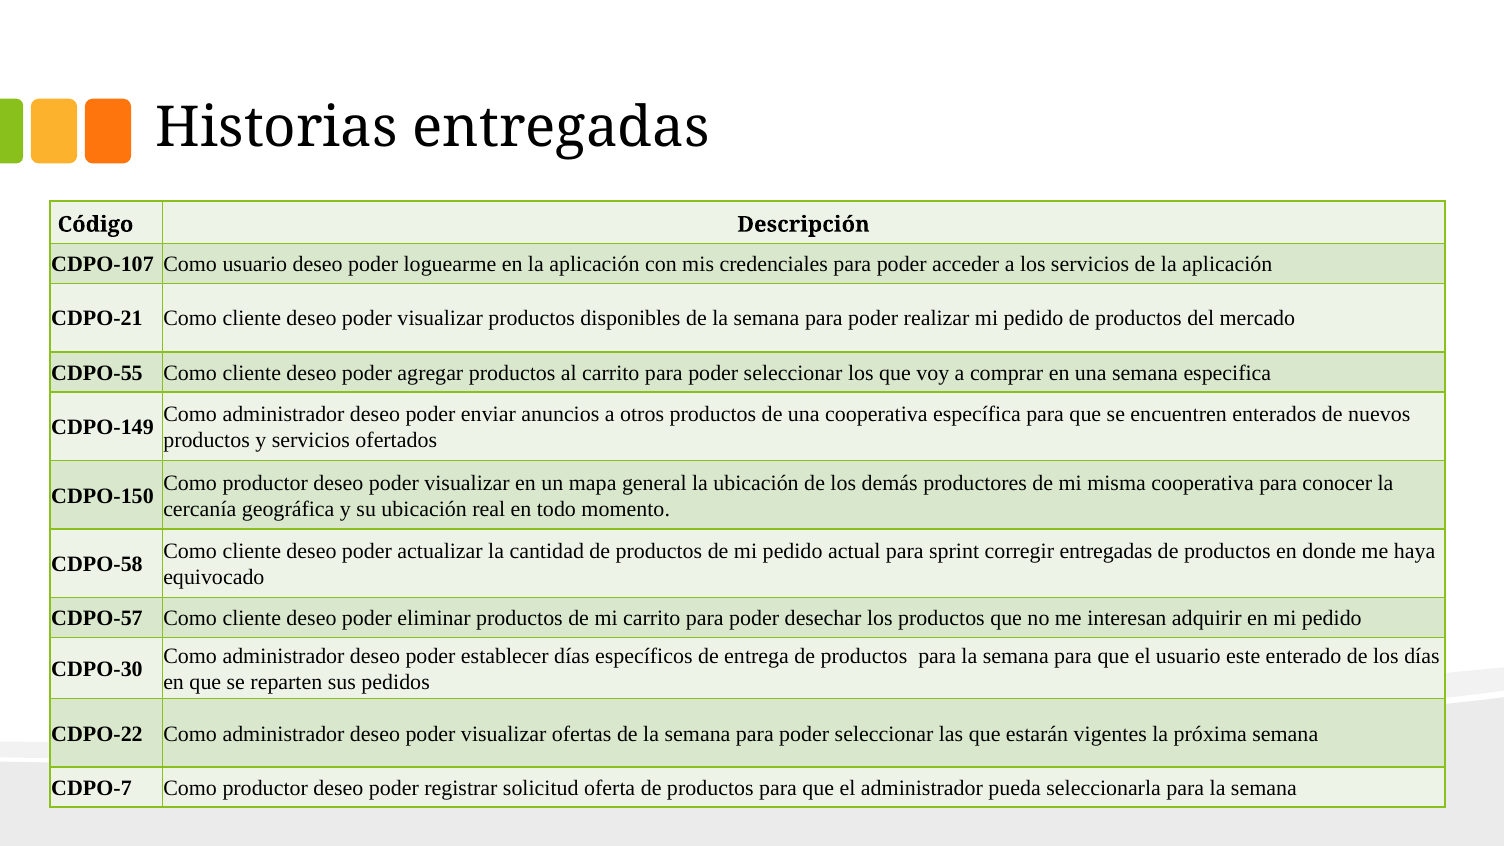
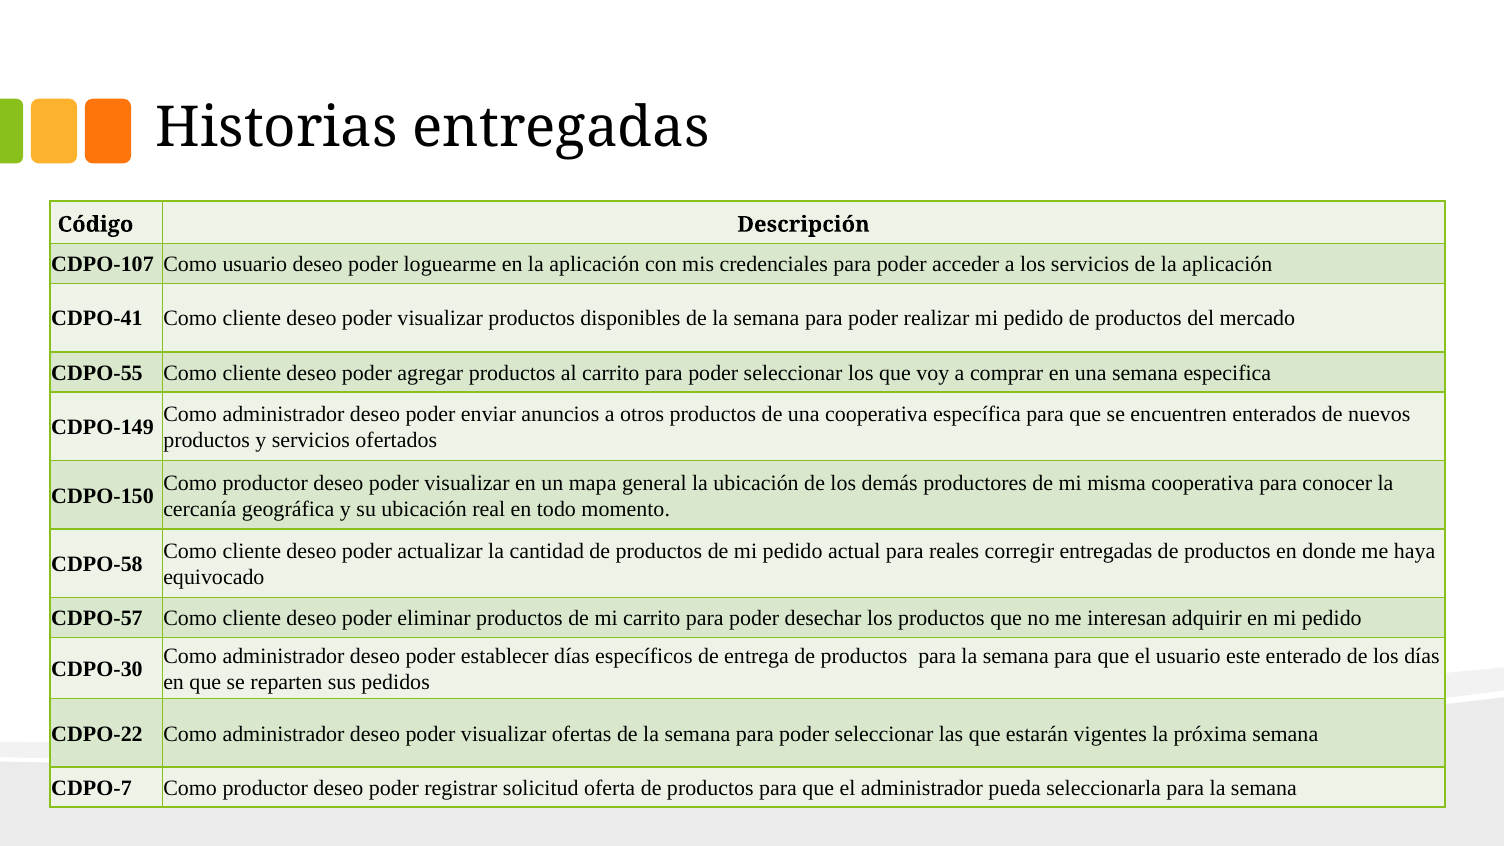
CDPO-21: CDPO-21 -> CDPO-41
sprint: sprint -> reales
